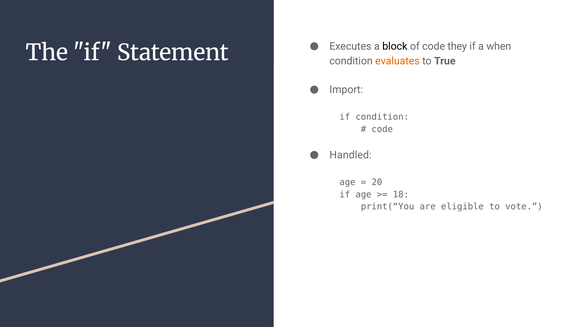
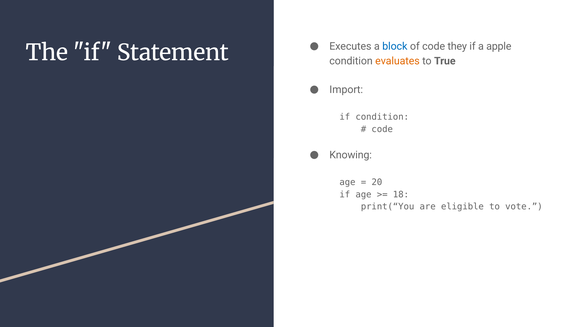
block colour: black -> blue
when: when -> apple
Handled: Handled -> Knowing
